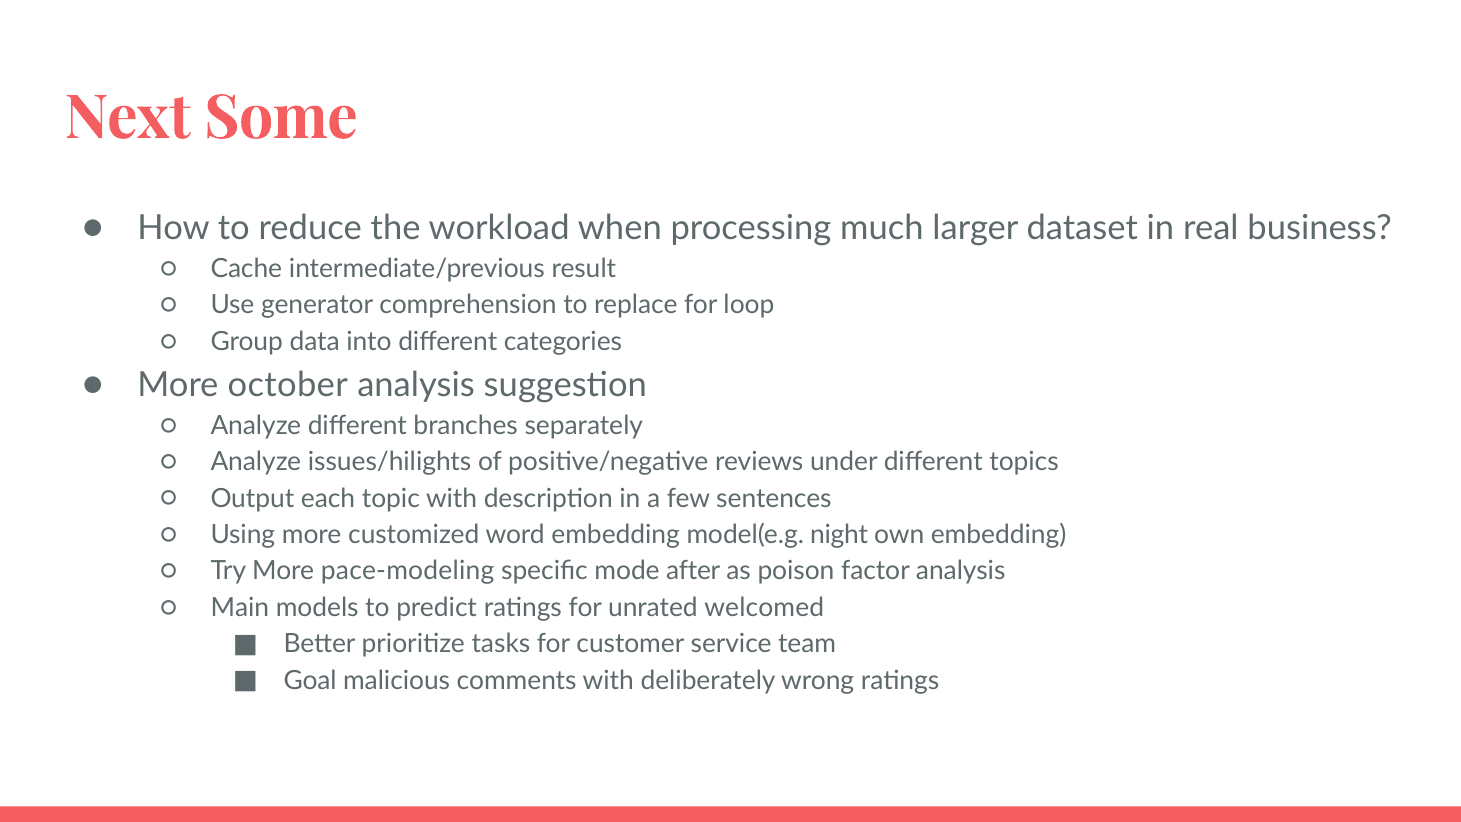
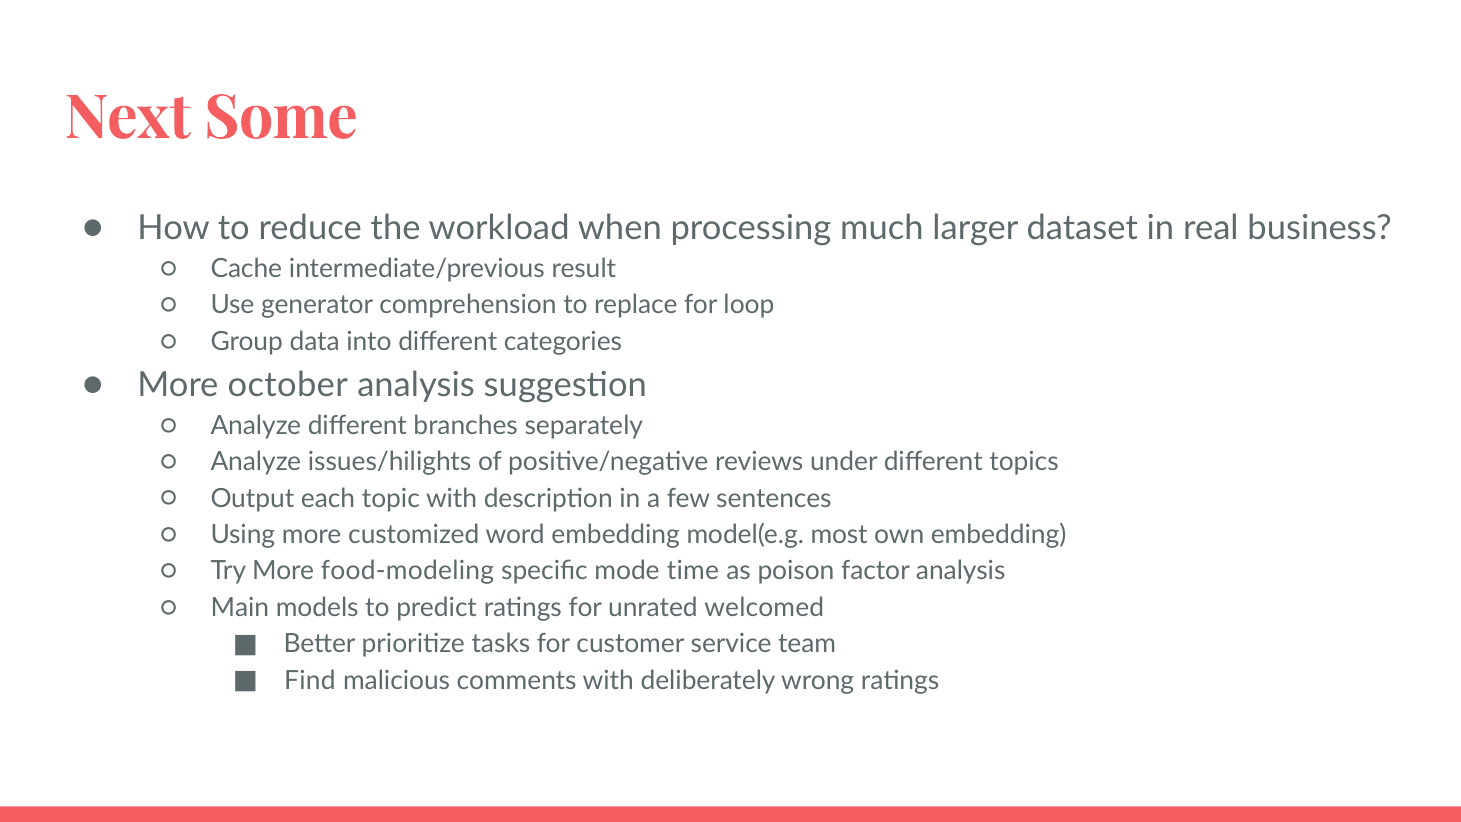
night: night -> most
pace-modeling: pace-modeling -> food-modeling
after: after -> time
Goal: Goal -> Find
